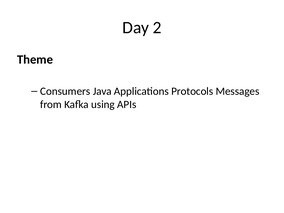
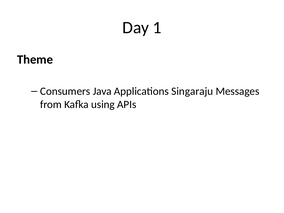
2: 2 -> 1
Protocols: Protocols -> Singaraju
